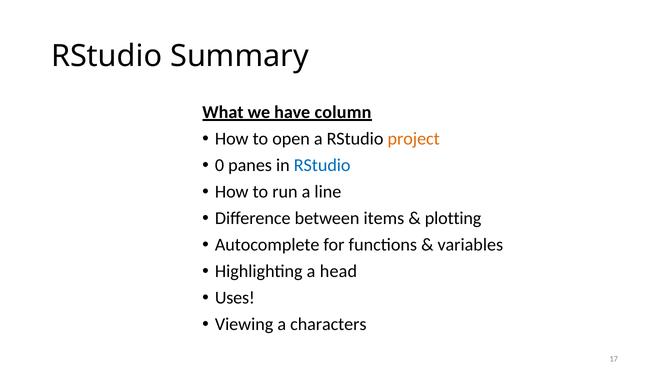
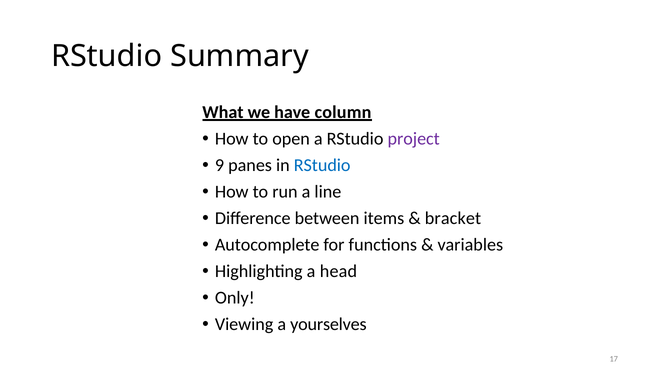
project colour: orange -> purple
0: 0 -> 9
plotting: plotting -> bracket
Uses: Uses -> Only
characters: characters -> yourselves
